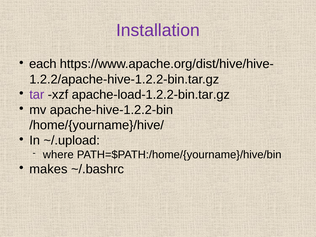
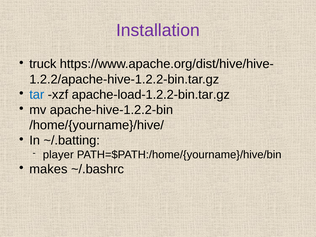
each: each -> truck
tar colour: purple -> blue
~/.upload: ~/.upload -> ~/.batting
where: where -> player
